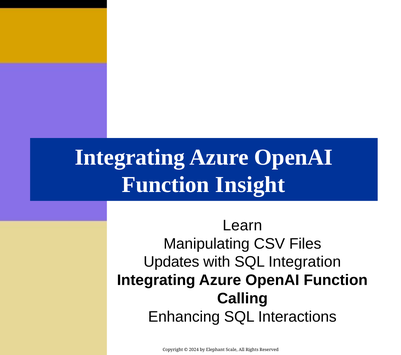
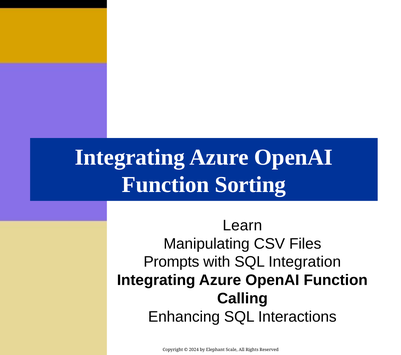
Insight: Insight -> Sorting
Updates: Updates -> Prompts
